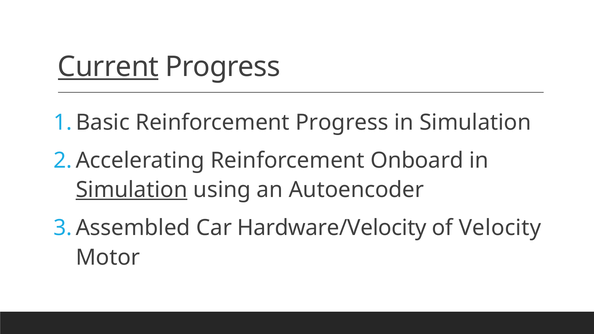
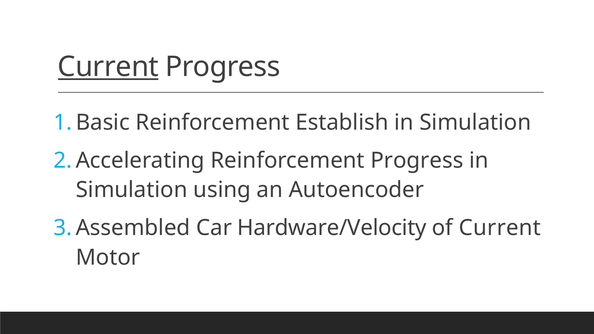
Reinforcement Progress: Progress -> Establish
Reinforcement Onboard: Onboard -> Progress
Simulation at (132, 190) underline: present -> none
of Velocity: Velocity -> Current
